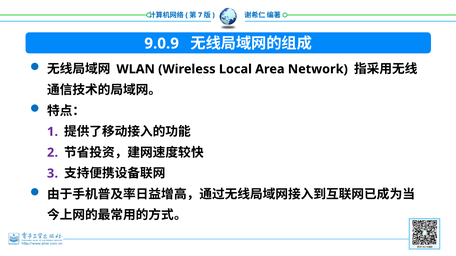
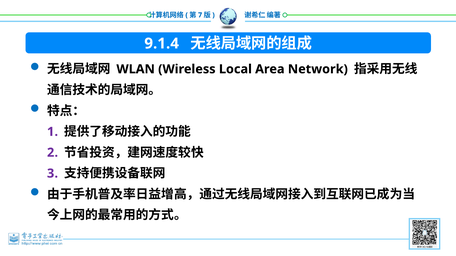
9.0.9: 9.0.9 -> 9.1.4
